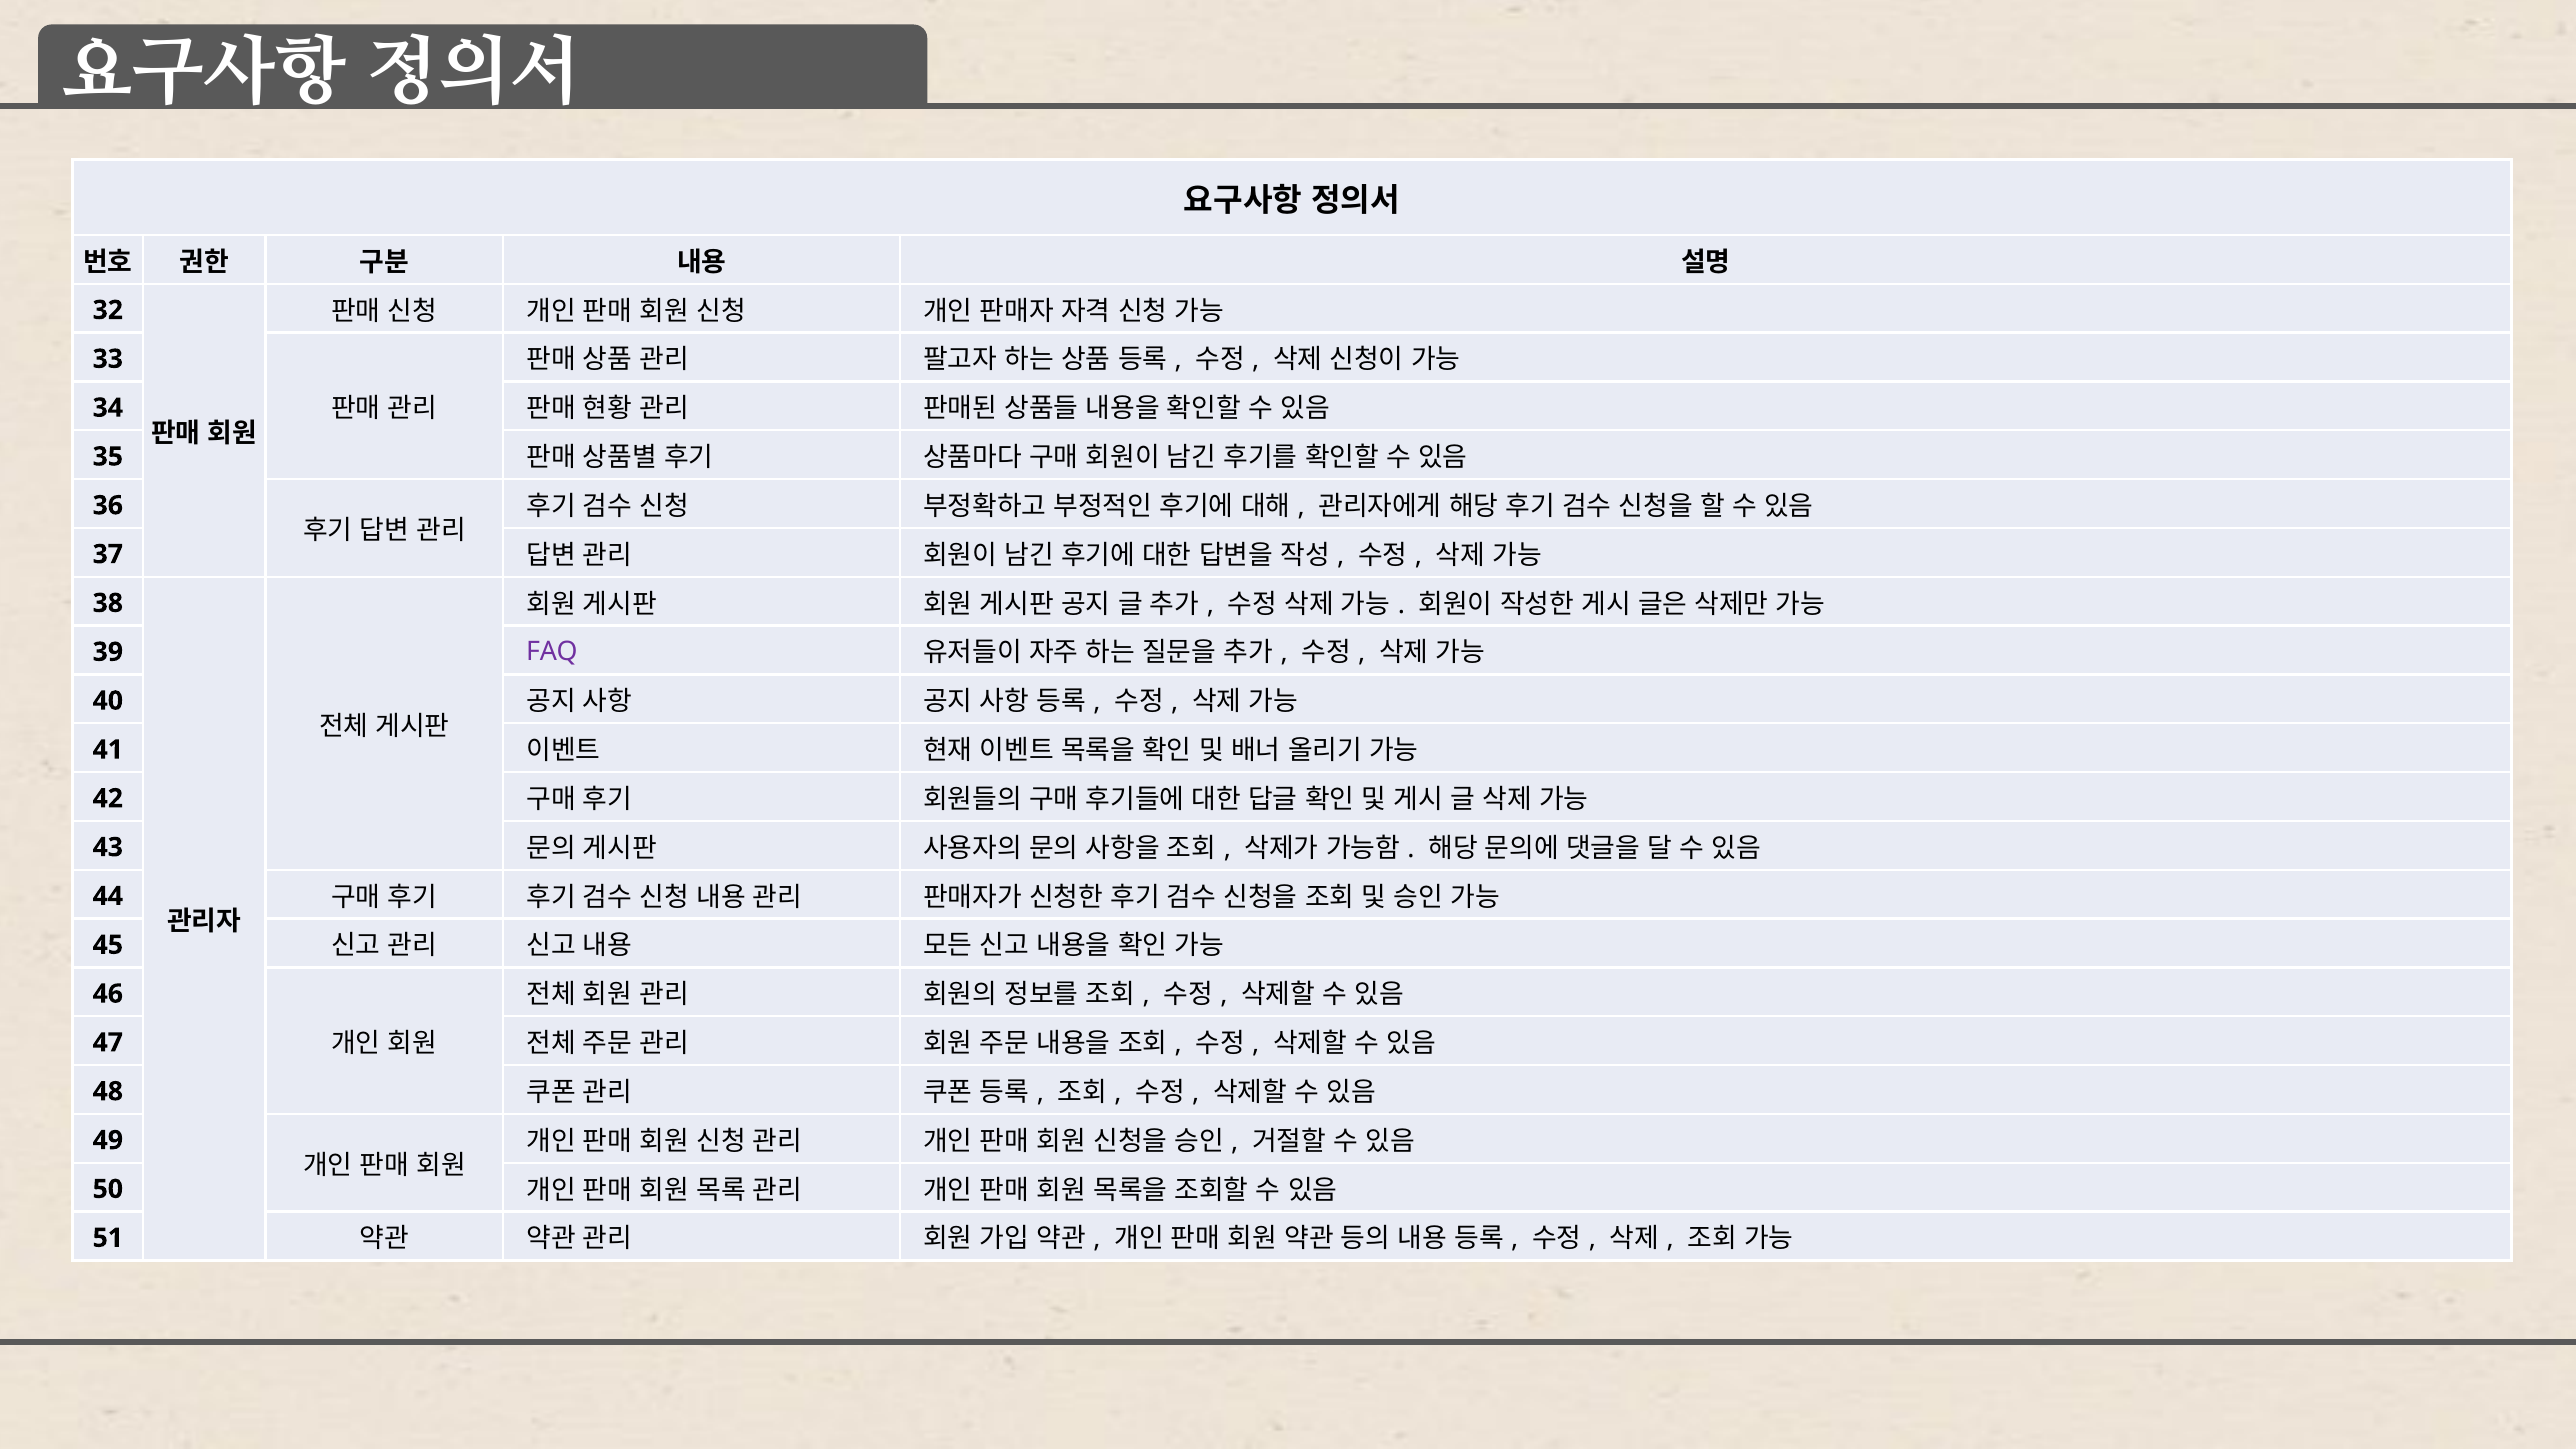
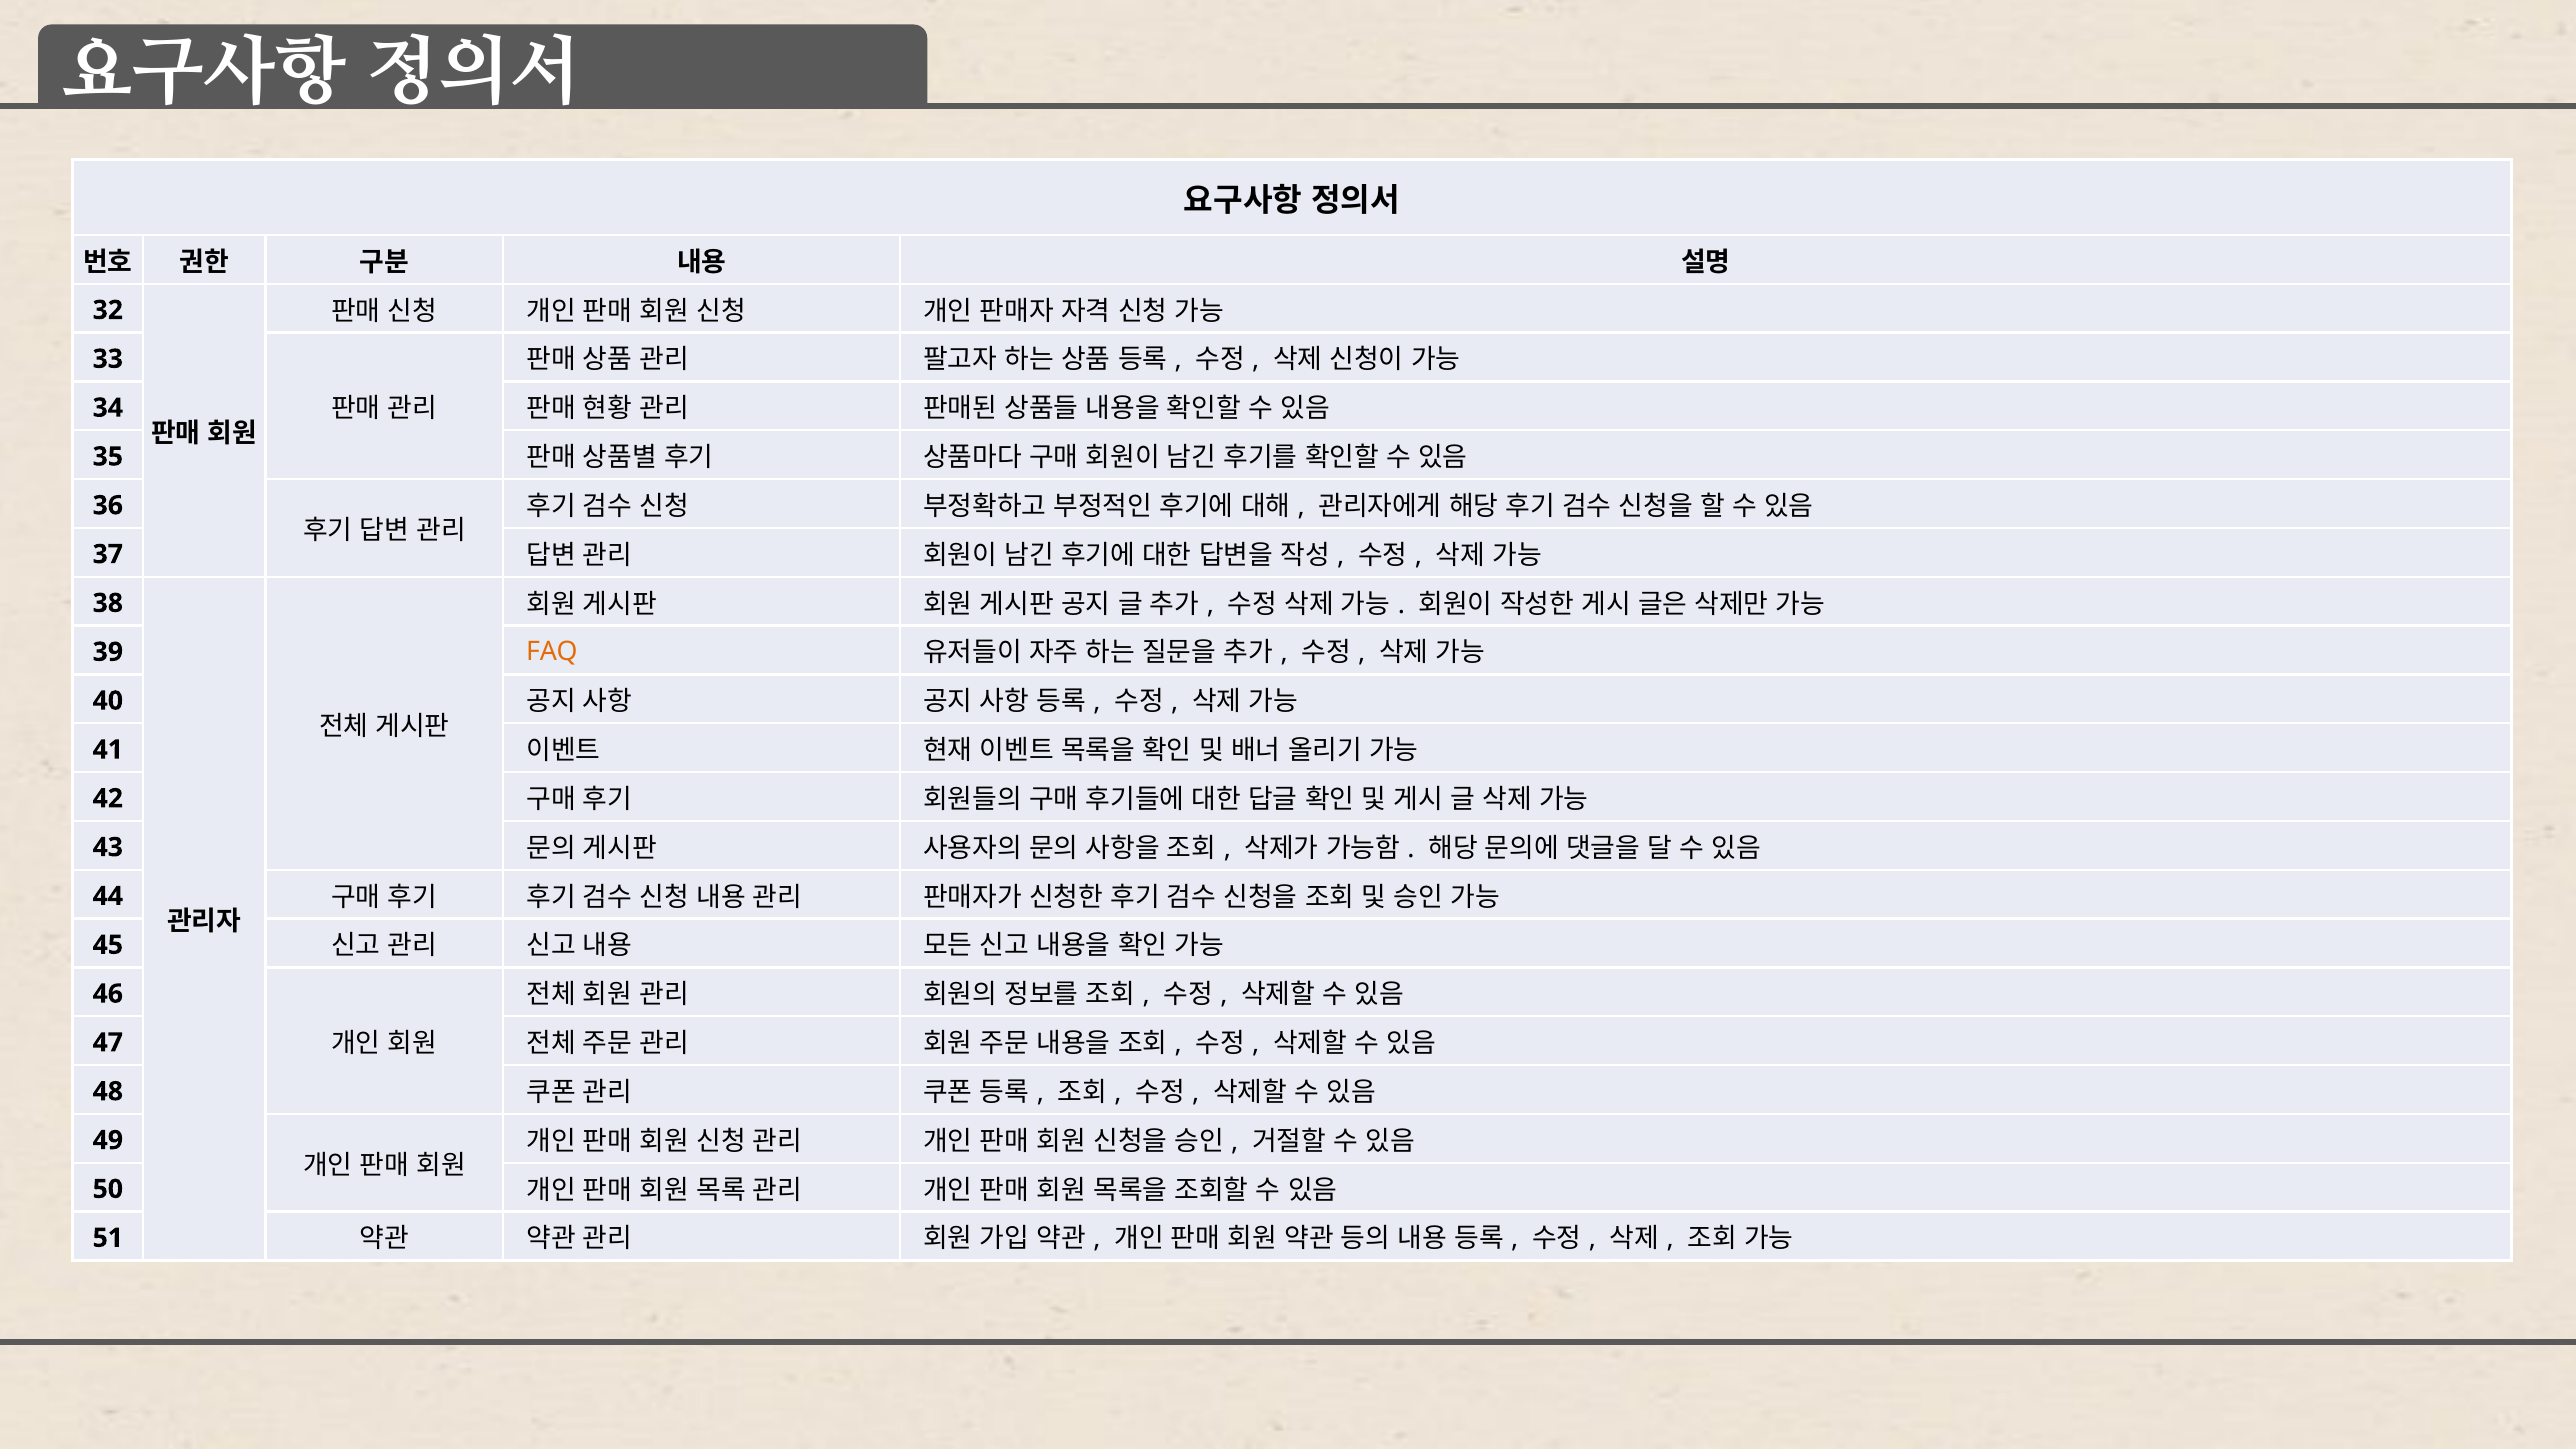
FAQ colour: purple -> orange
